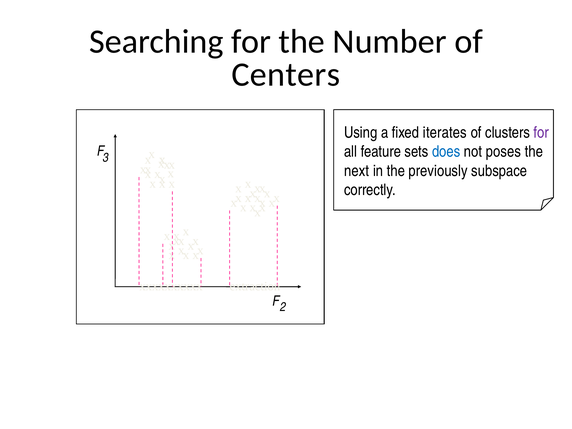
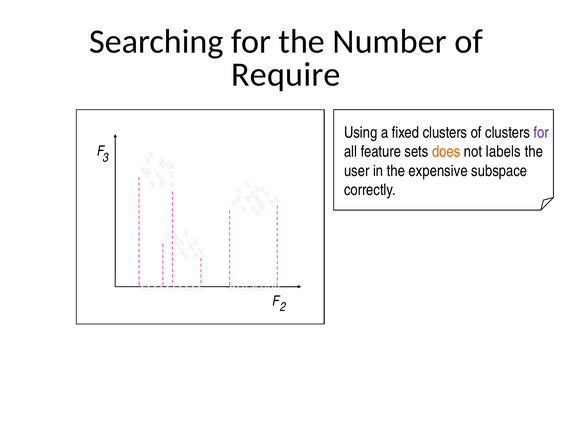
Centers: Centers -> Require
fixed iterates: iterates -> clusters
does colour: blue -> orange
poses: poses -> labels
next: next -> user
previously: previously -> expensive
